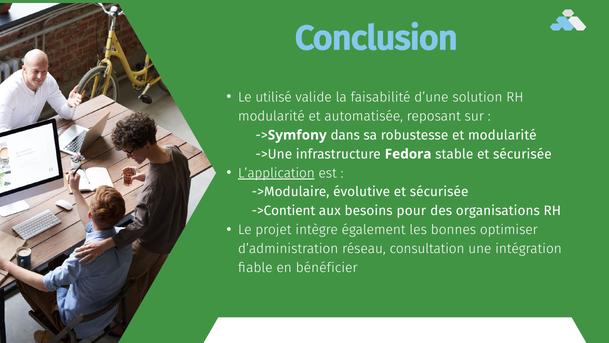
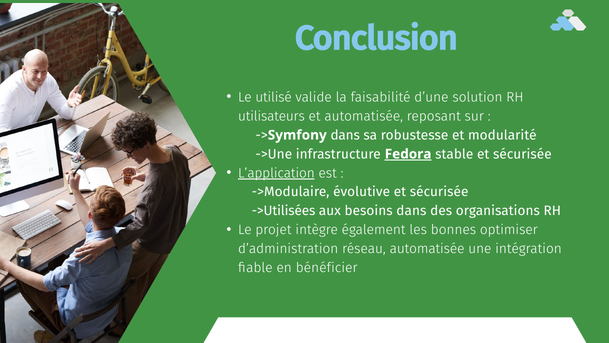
modularité at (271, 116): modularité -> utilisateurs
Fedora underline: none -> present
->Contient: ->Contient -> ->Utilisées
besoins pour: pour -> dans
réseau consultation: consultation -> automatisée
